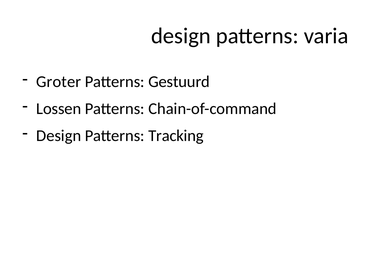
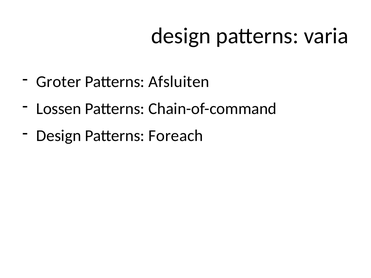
Gestuurd: Gestuurd -> Afsluiten
Tracking: Tracking -> Foreach
